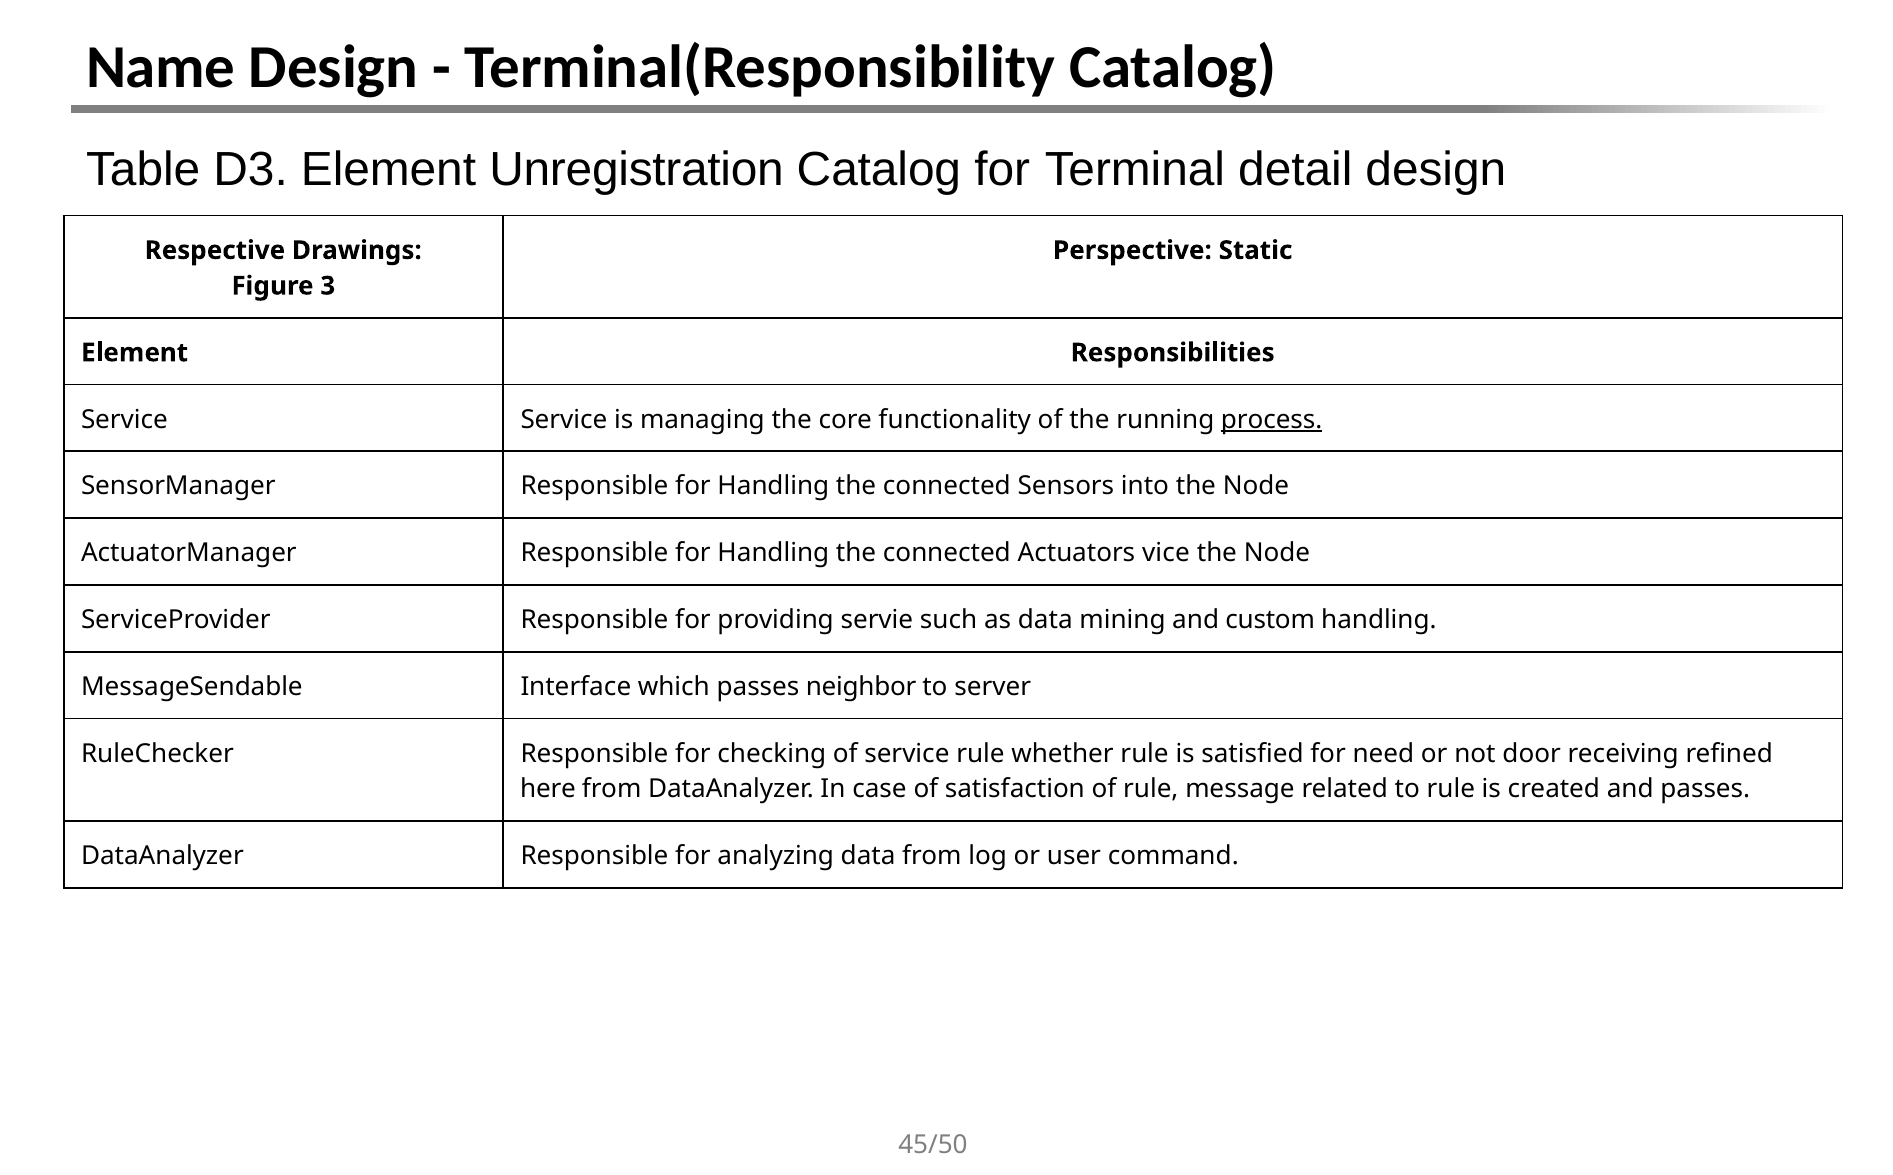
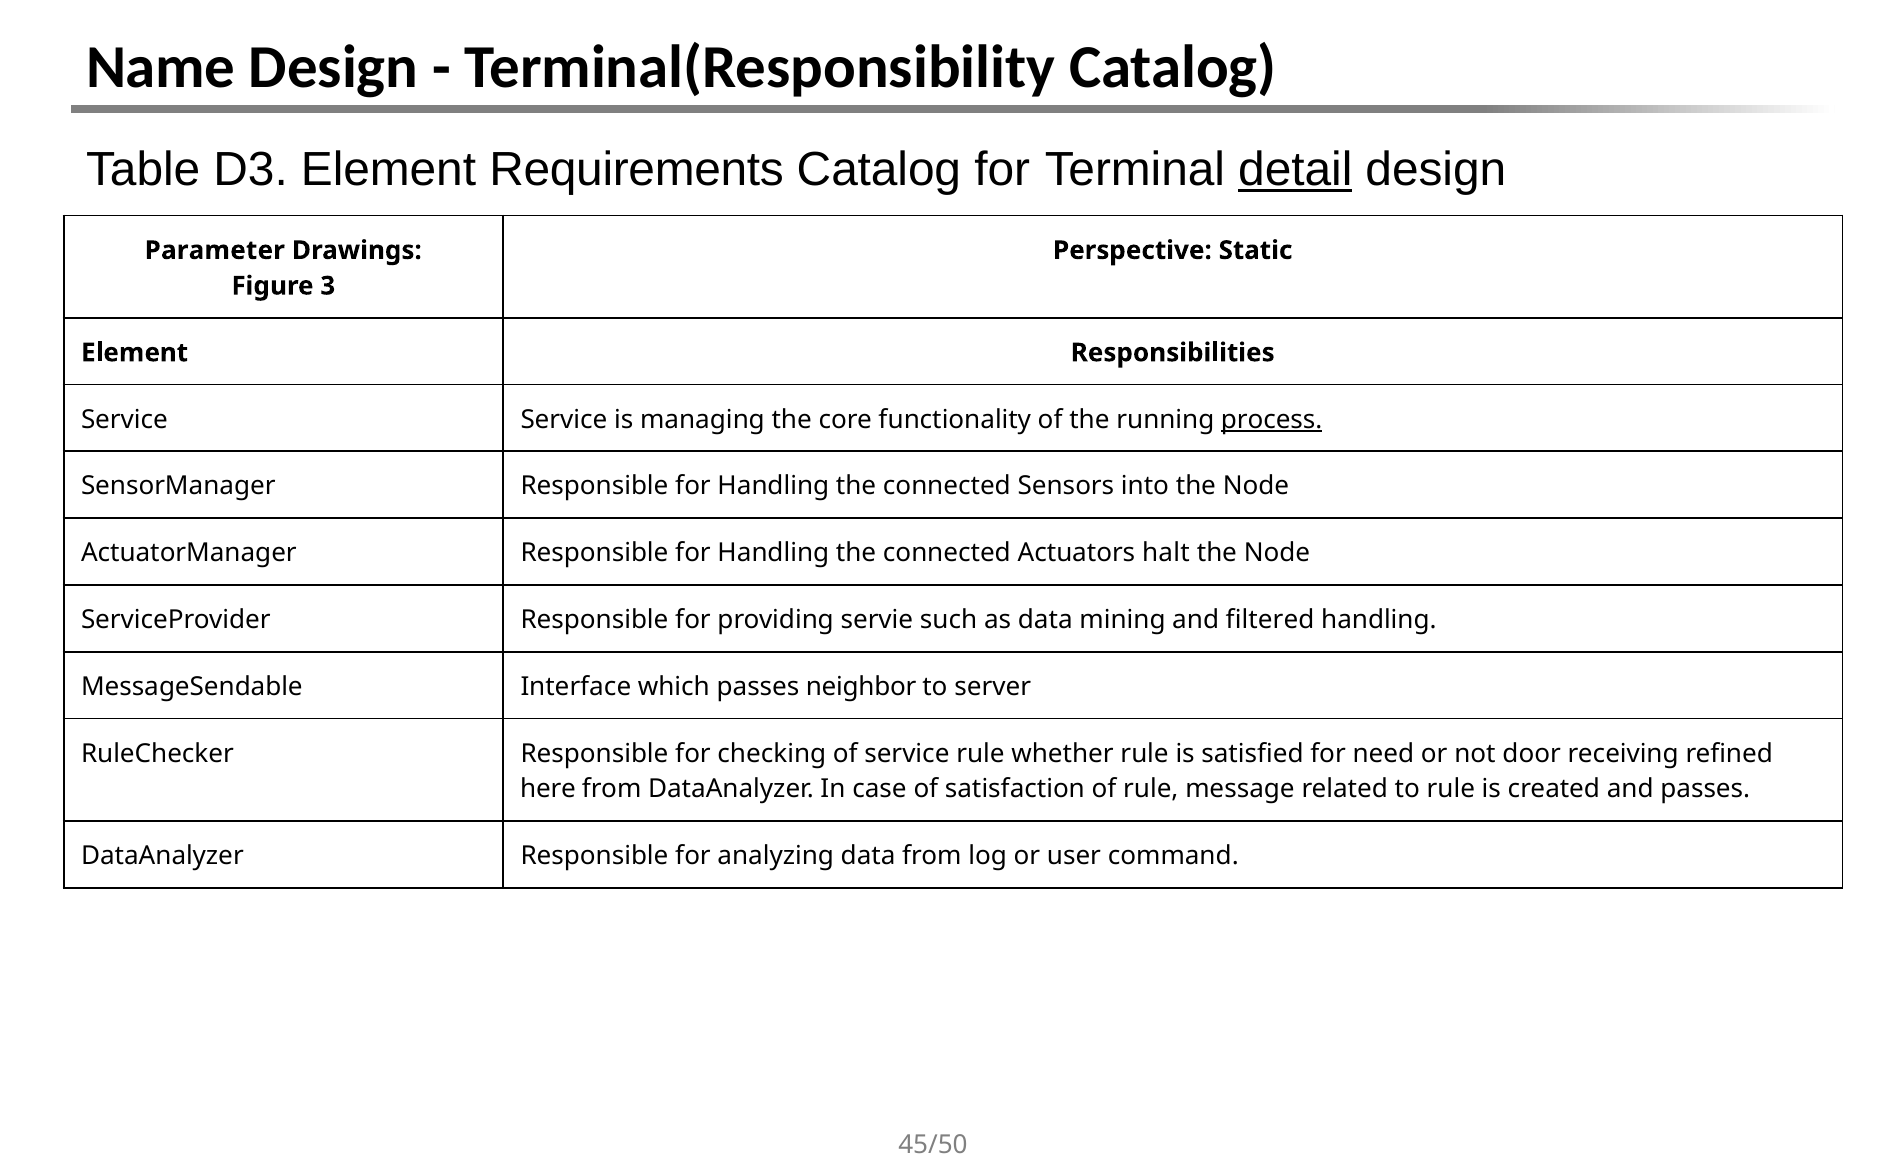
Unregistration: Unregistration -> Requirements
detail underline: none -> present
Respective: Respective -> Parameter
vice: vice -> halt
custom: custom -> filtered
